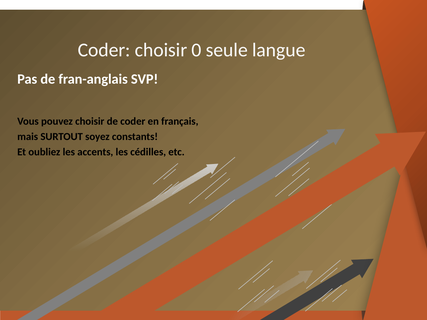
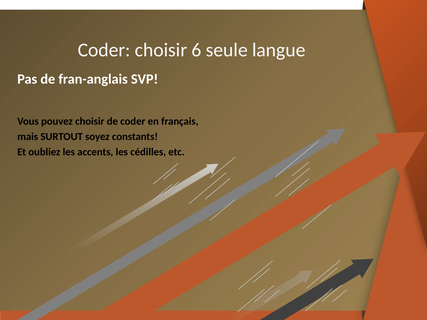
0: 0 -> 6
